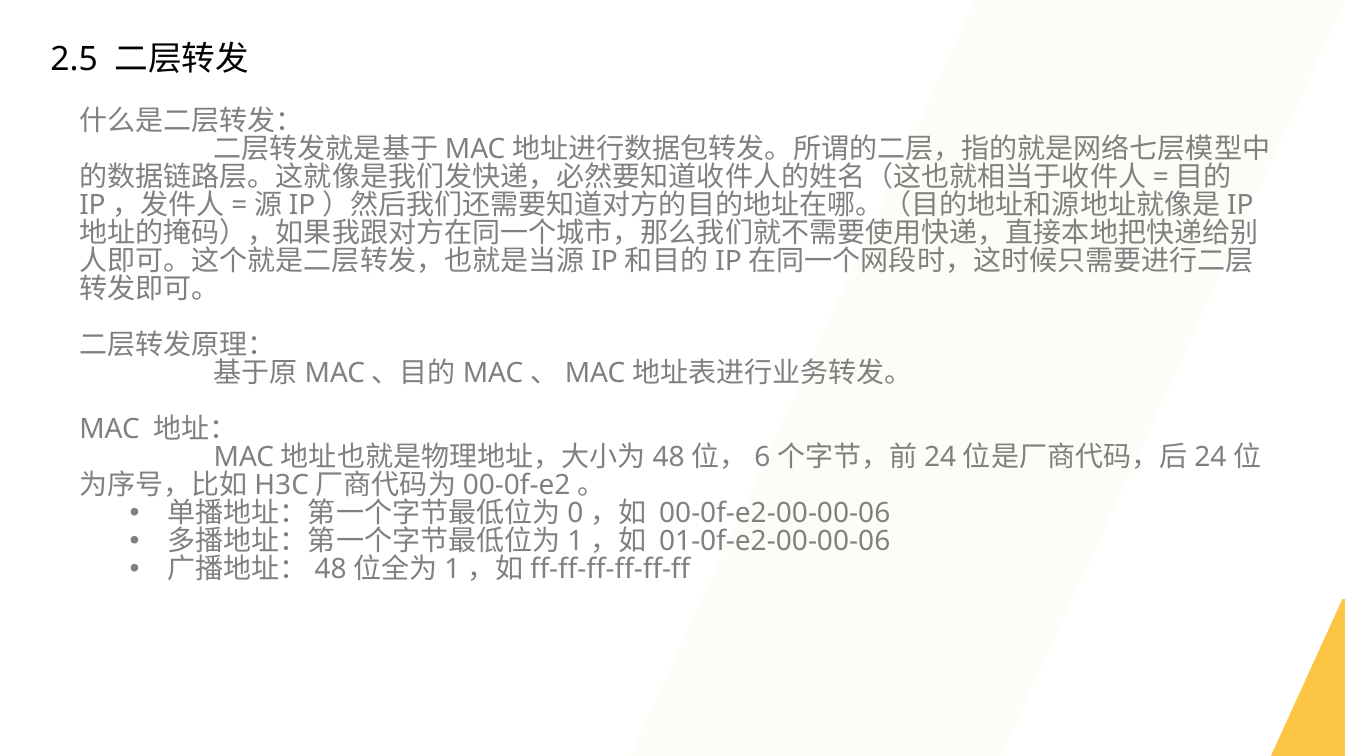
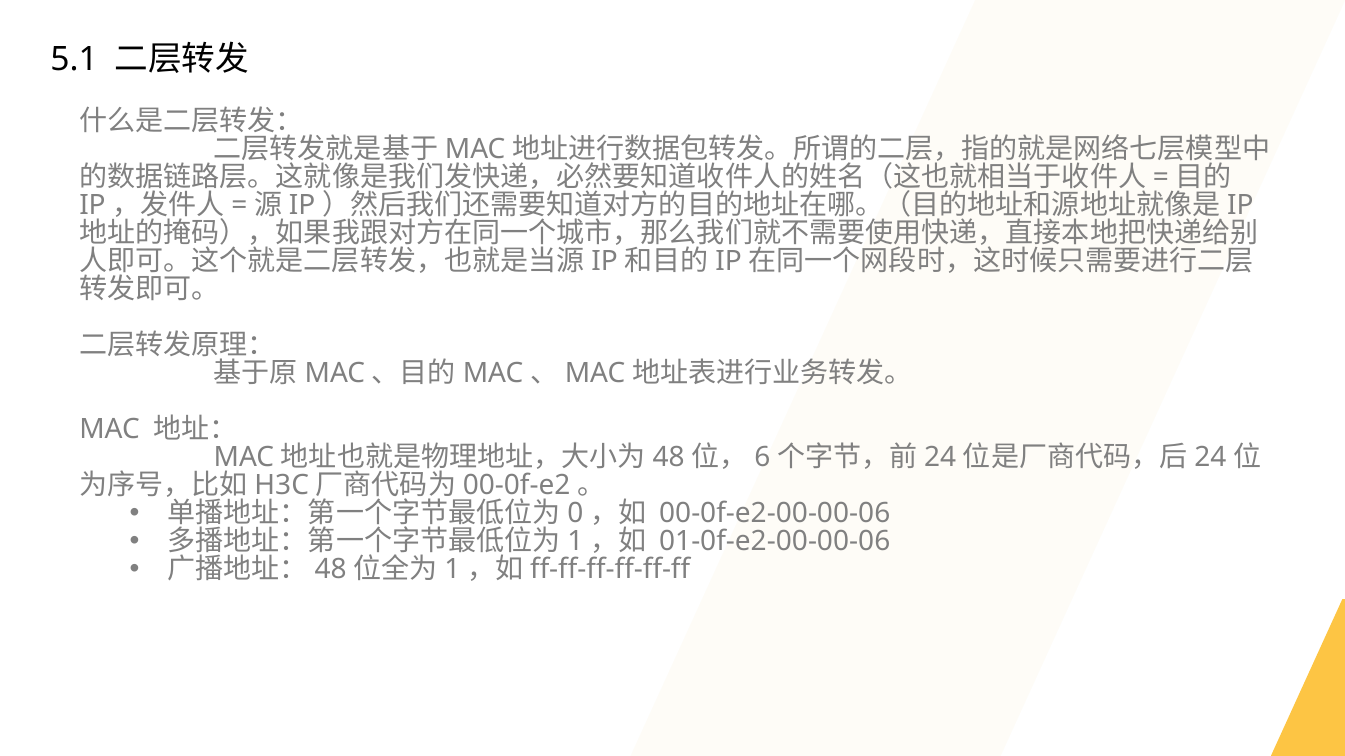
2.5: 2.5 -> 5.1
